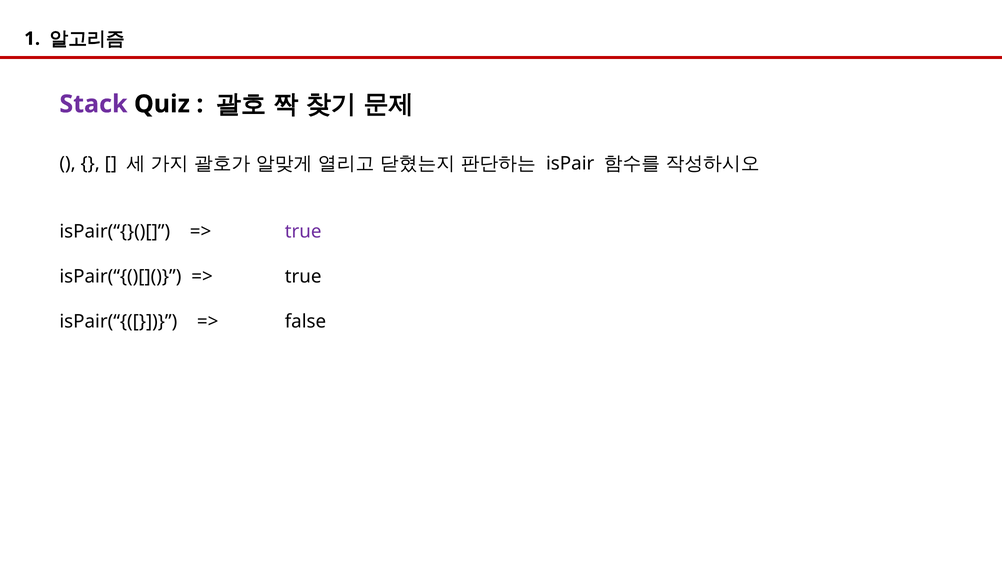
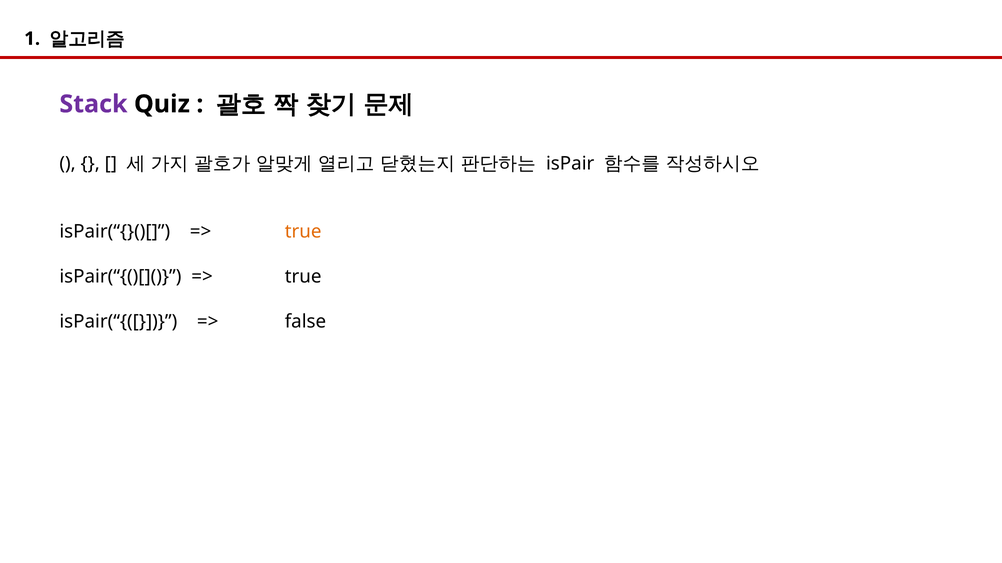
true at (303, 232) colour: purple -> orange
